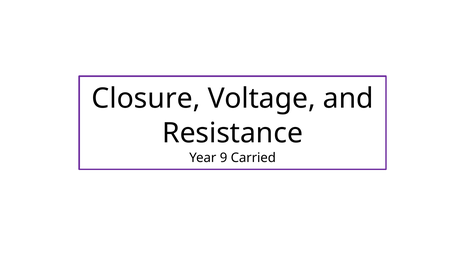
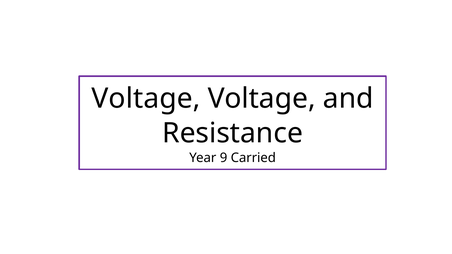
Closure at (146, 99): Closure -> Voltage
